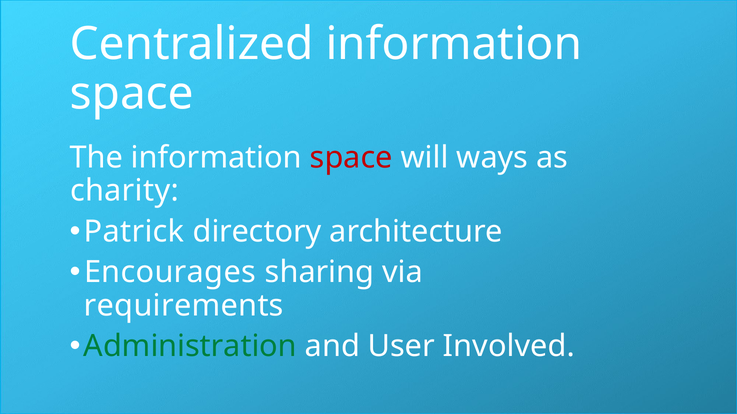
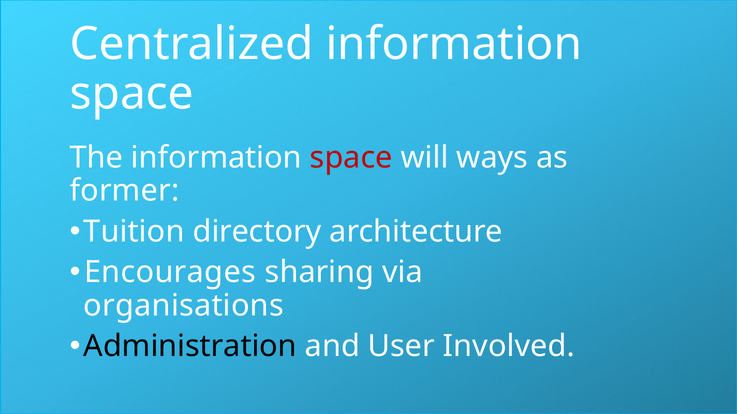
charity: charity -> former
Patrick: Patrick -> Tuition
requirements: requirements -> organisations
Administration colour: green -> black
